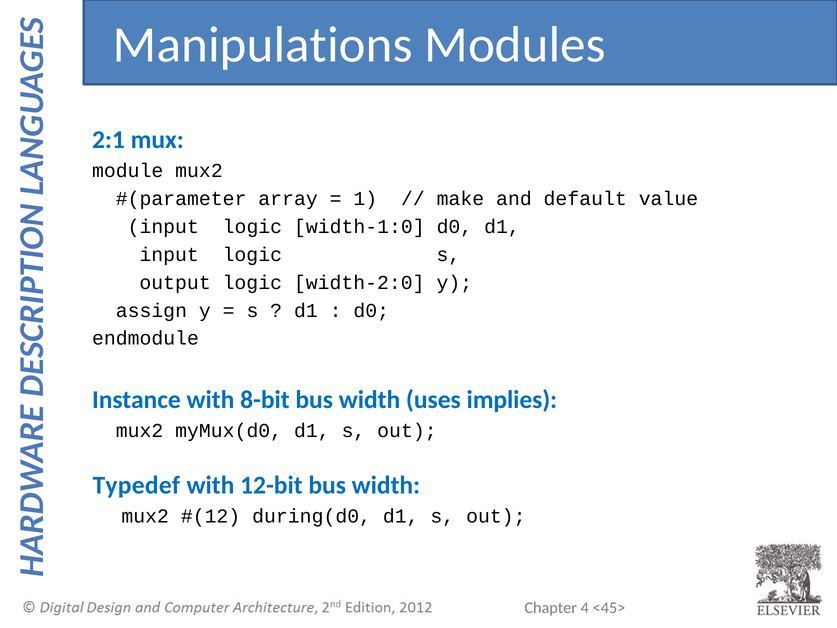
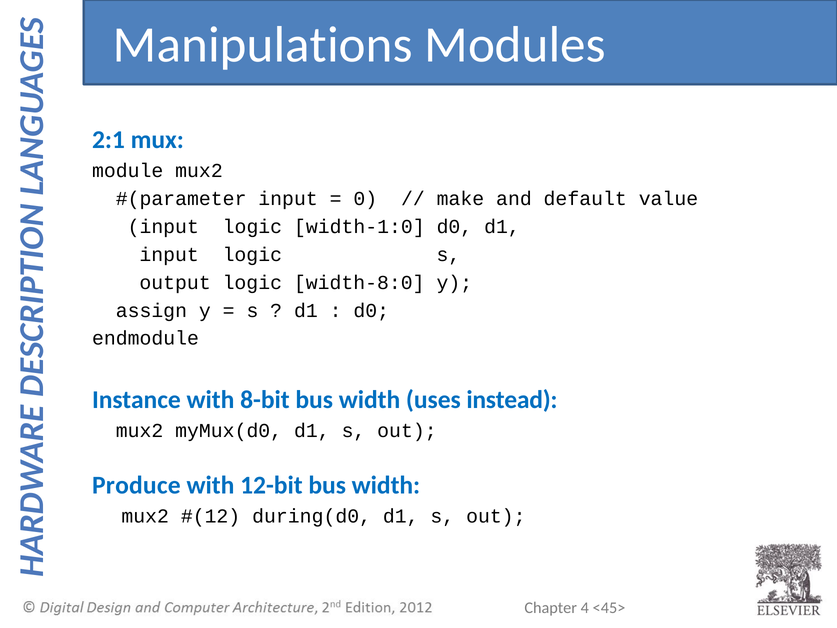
array at (288, 199): array -> input
1: 1 -> 0
width-2:0: width-2:0 -> width-8:0
implies: implies -> instead
Typedef: Typedef -> Produce
